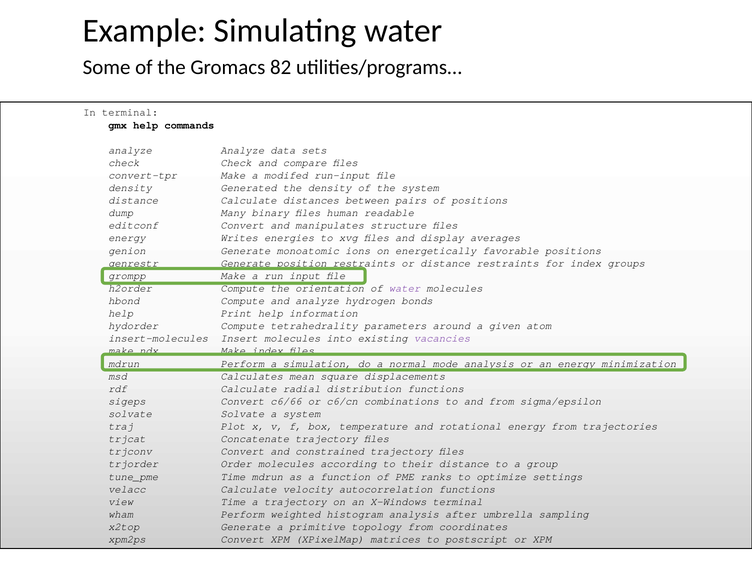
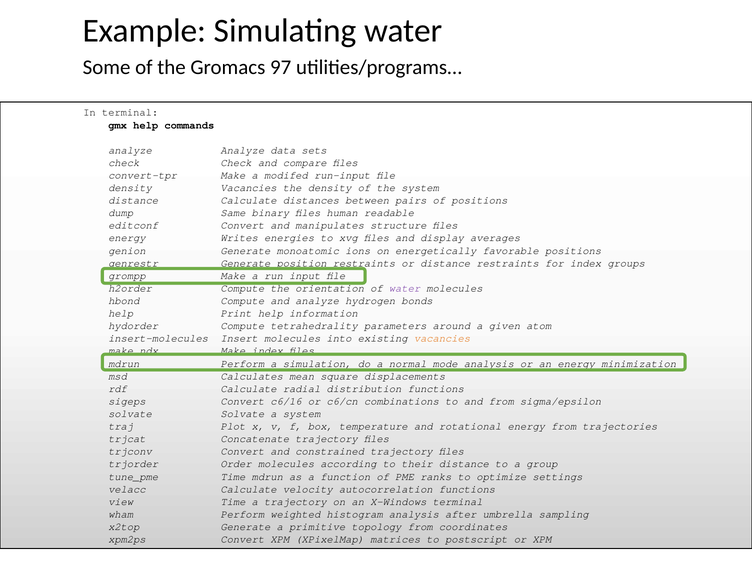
82: 82 -> 97
density Generated: Generated -> Vacancies
Many: Many -> Same
vacancies at (442, 338) colour: purple -> orange
c6/66: c6/66 -> c6/16
